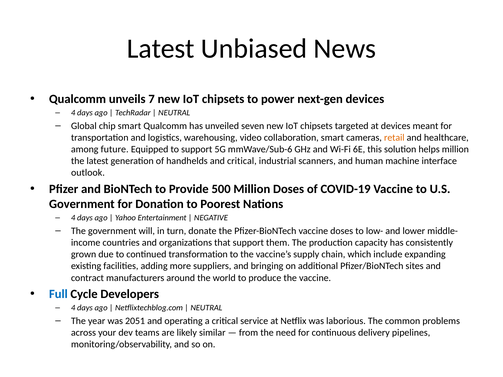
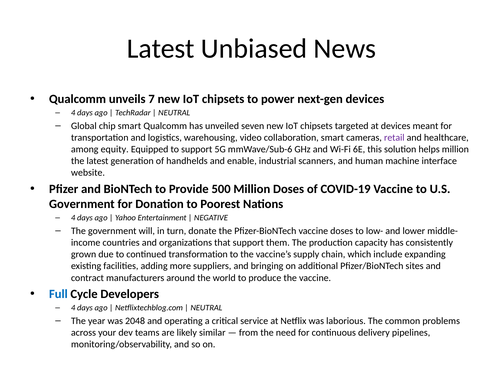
retail colour: orange -> purple
future: future -> equity
and critical: critical -> enable
outlook: outlook -> website
2051: 2051 -> 2048
